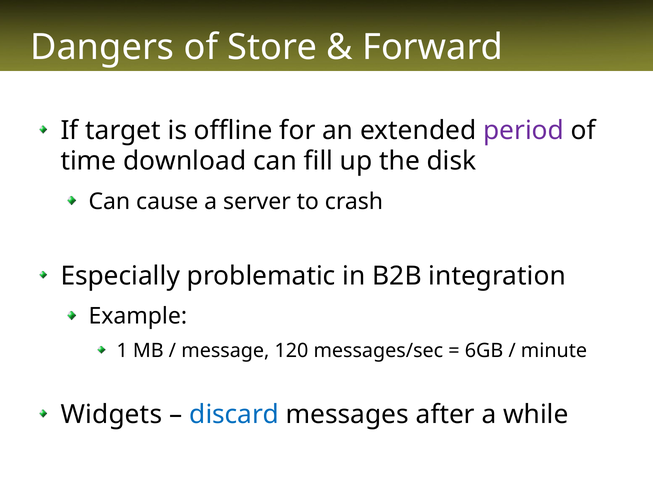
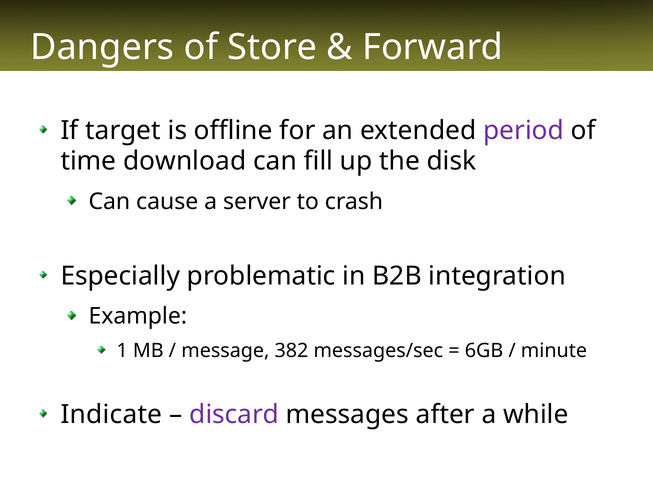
120: 120 -> 382
Widgets: Widgets -> Indicate
discard colour: blue -> purple
